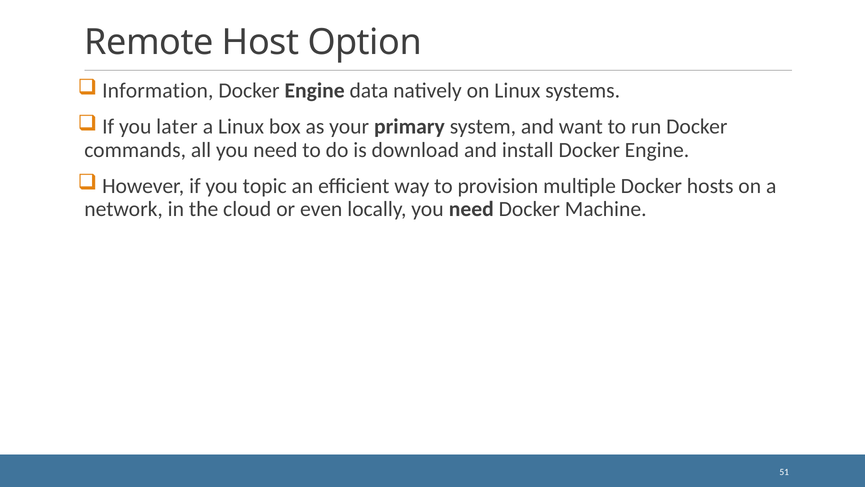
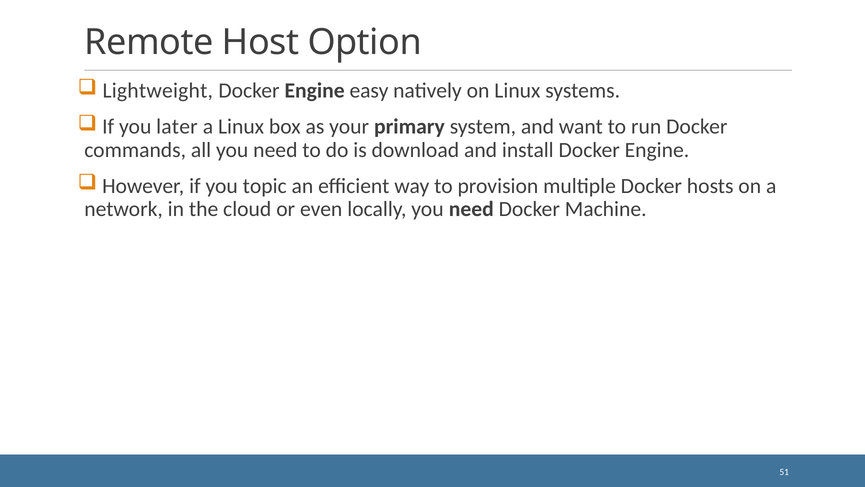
Information: Information -> Lightweight
data: data -> easy
